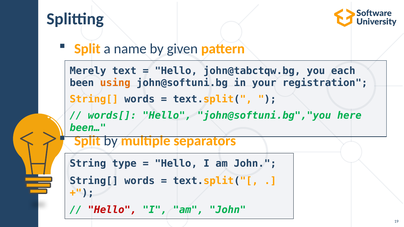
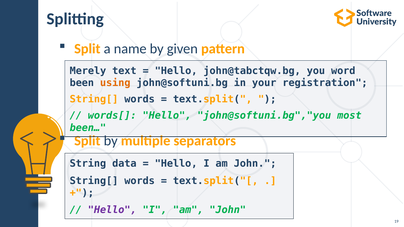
each: each -> word
here: here -> most
type: type -> data
Hello at (112, 210) colour: red -> purple
